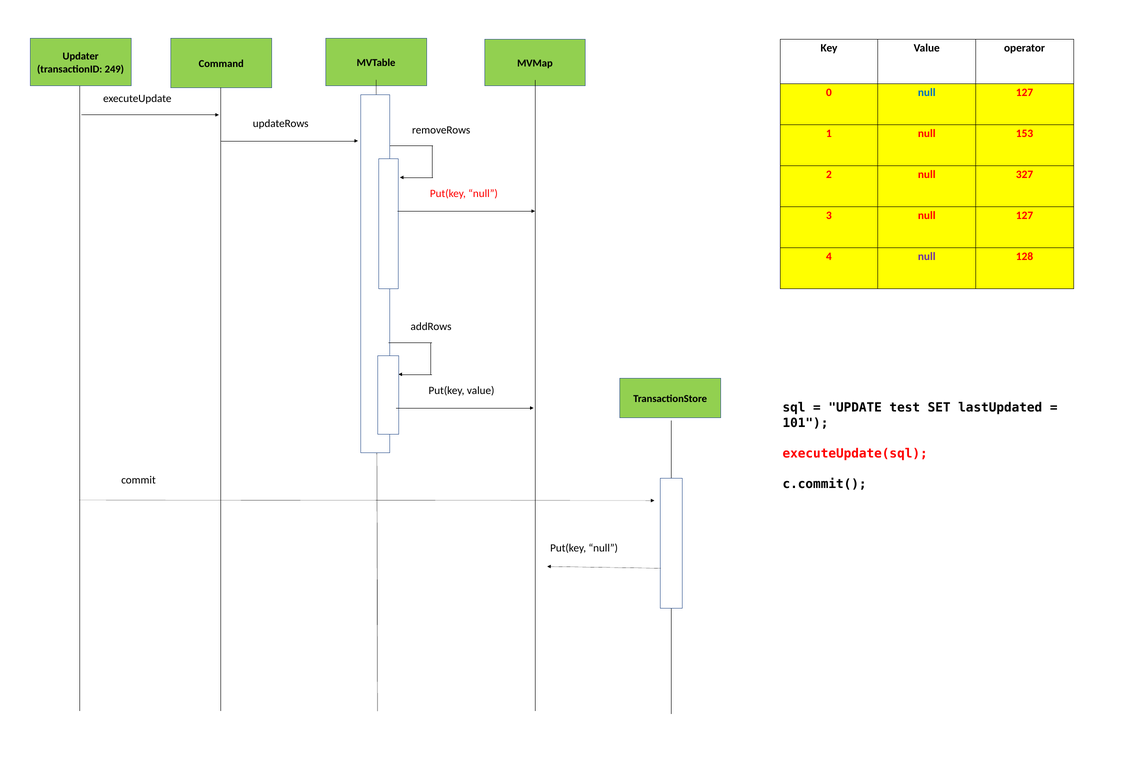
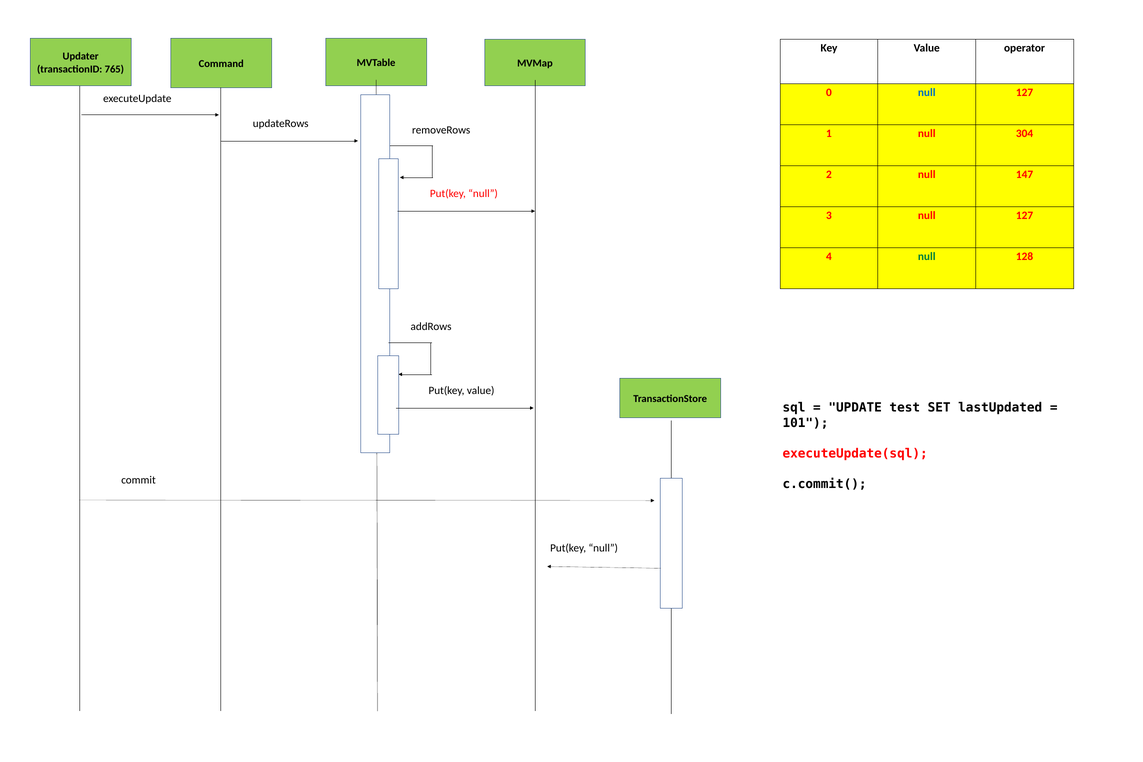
249: 249 -> 765
153: 153 -> 304
327: 327 -> 147
null at (927, 257) colour: purple -> green
